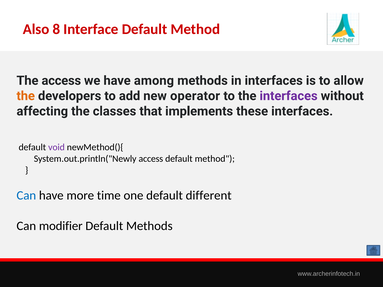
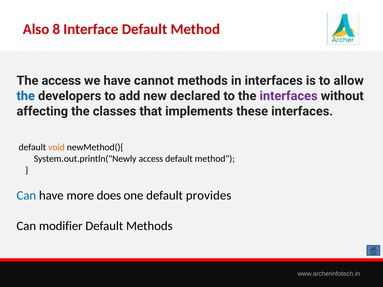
among: among -> cannot
the at (26, 96) colour: orange -> blue
operator: operator -> declared
void colour: purple -> orange
time: time -> does
different: different -> provides
